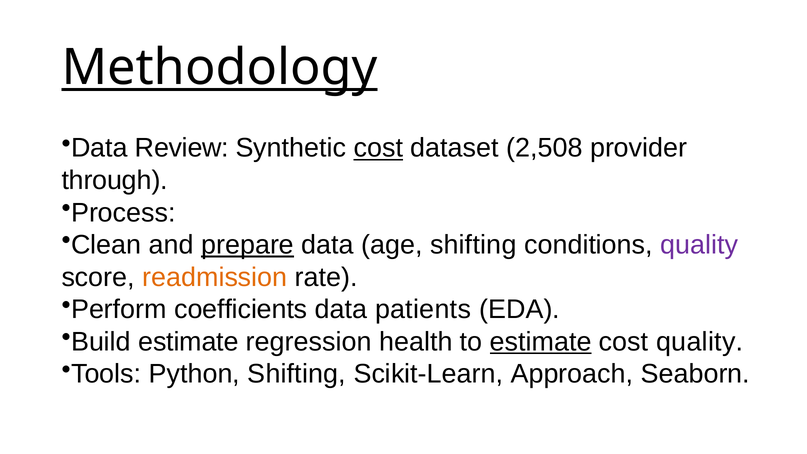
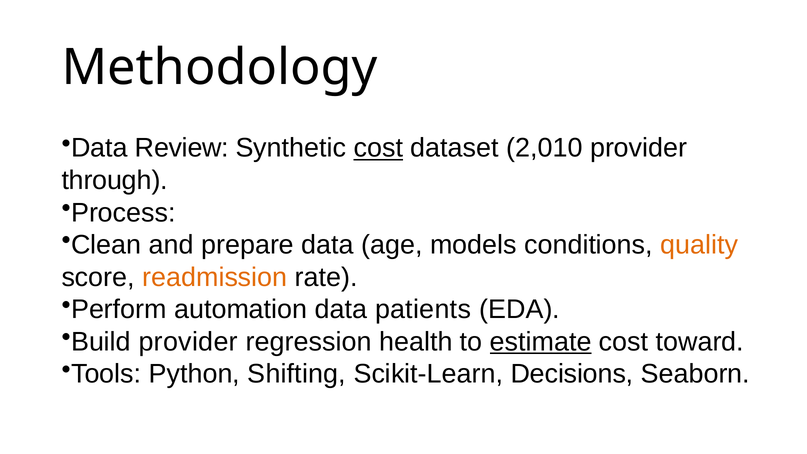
Methodology underline: present -> none
2,508: 2,508 -> 2,010
prepare underline: present -> none
age shifting: shifting -> models
quality at (699, 245) colour: purple -> orange
coefficients: coefficients -> automation
Build estimate: estimate -> provider
cost quality: quality -> toward
Approach: Approach -> Decisions
